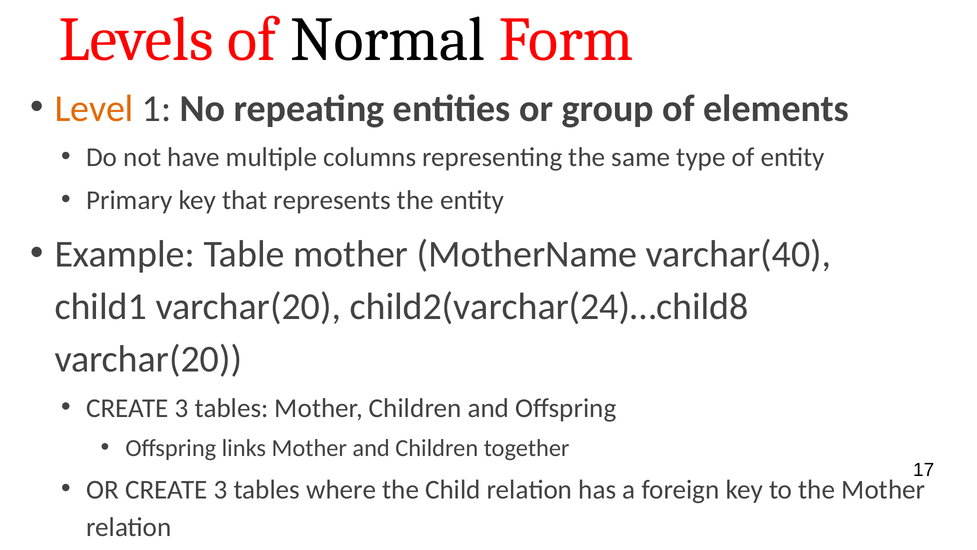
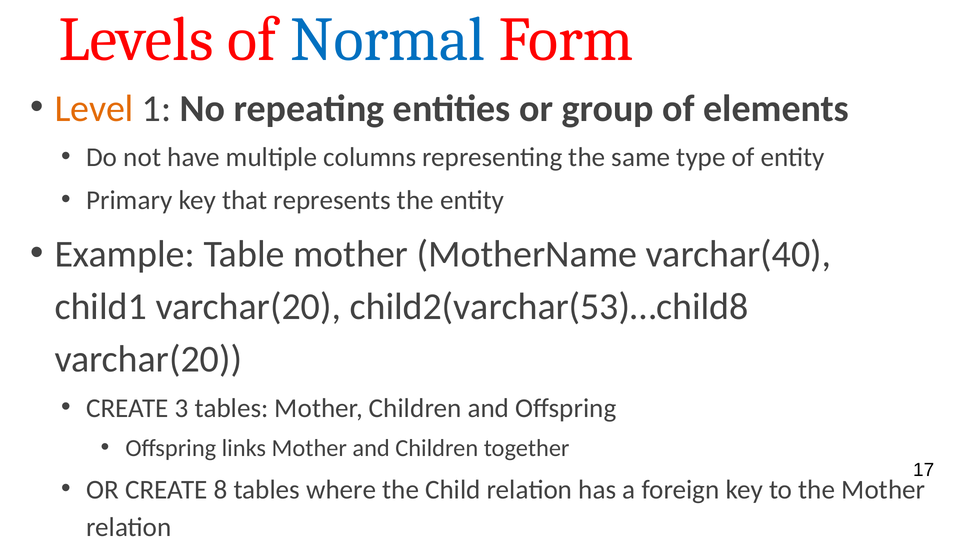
Normal colour: black -> blue
child2(varchar(24)…child8: child2(varchar(24)…child8 -> child2(varchar(53)…child8
OR CREATE 3: 3 -> 8
